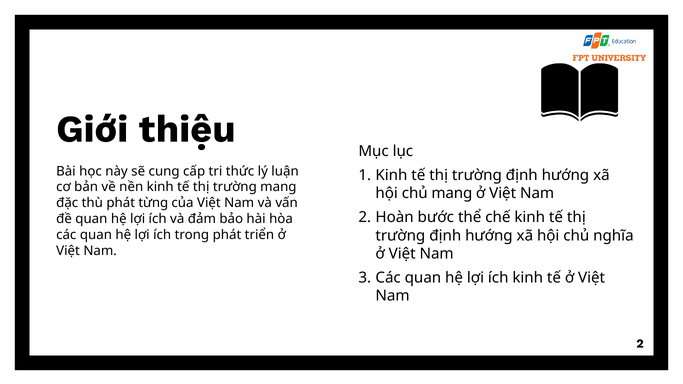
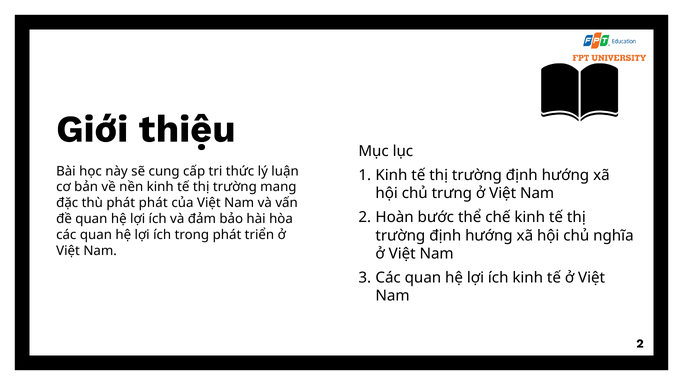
chủ mang: mang -> trưng
phát từng: từng -> phát
